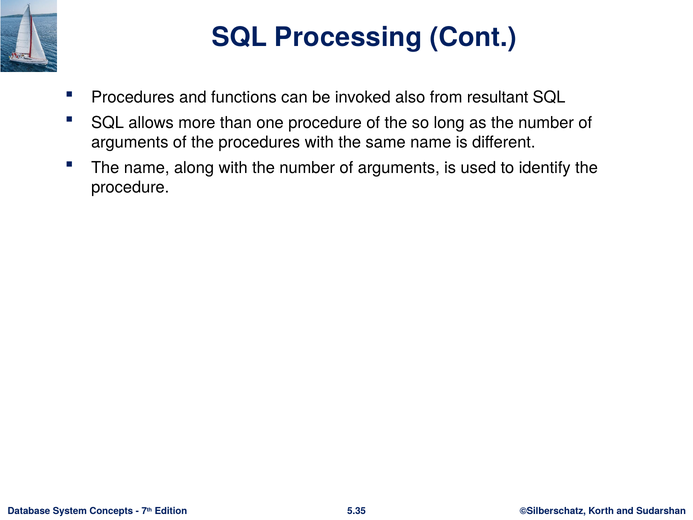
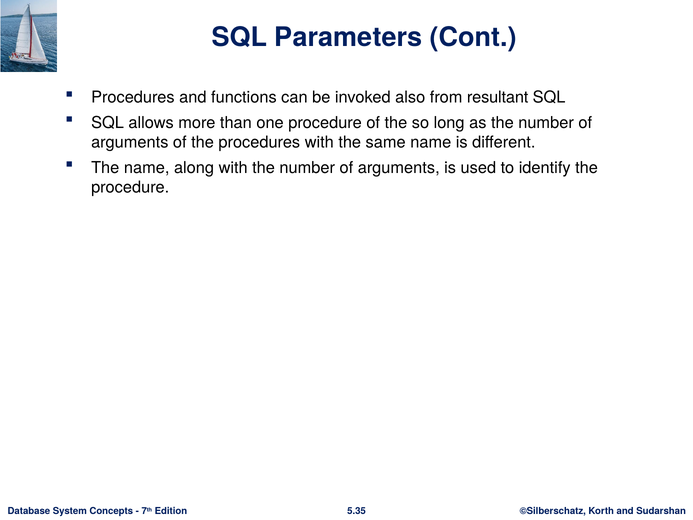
Processing: Processing -> Parameters
